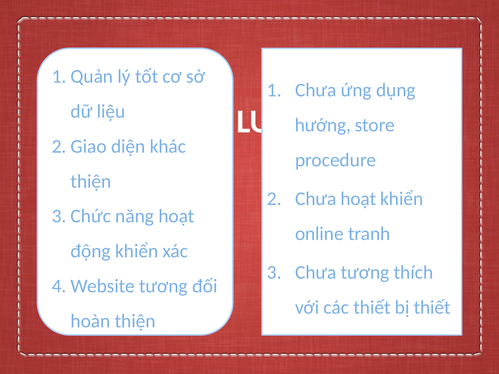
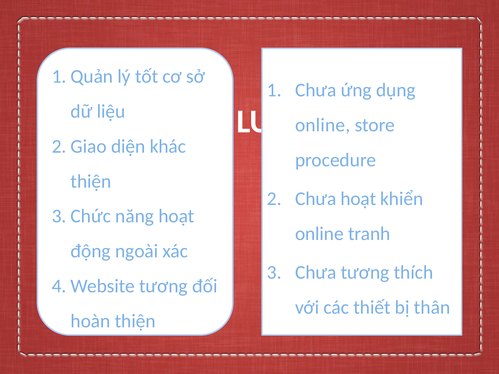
hướng at (323, 125): hướng -> online
động khiển: khiển -> ngoài
bị thiết: thiết -> thân
